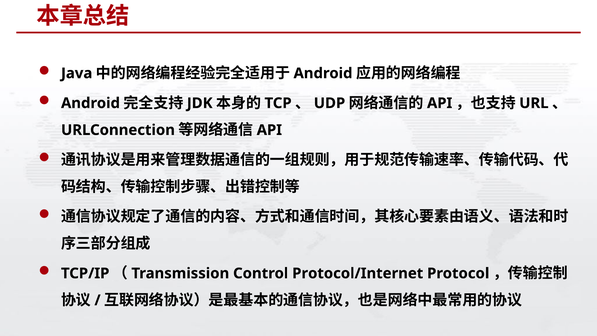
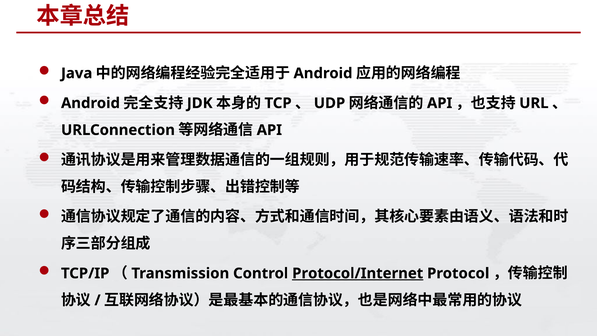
Protocol/Internet underline: none -> present
